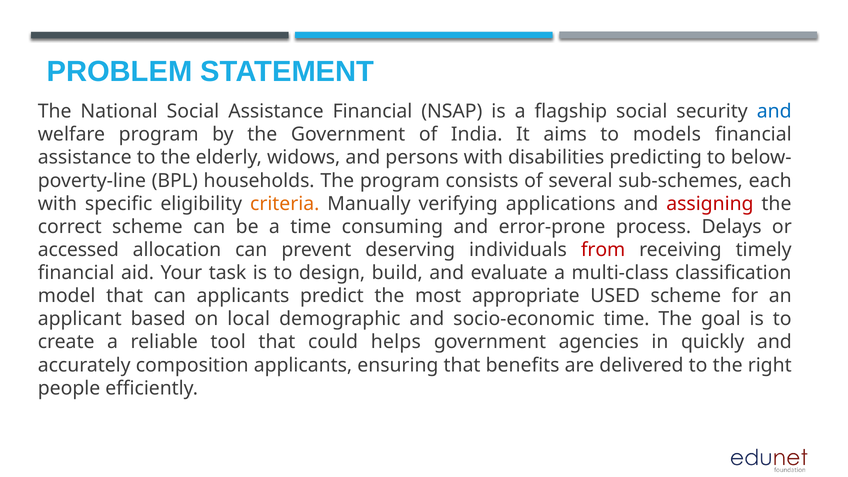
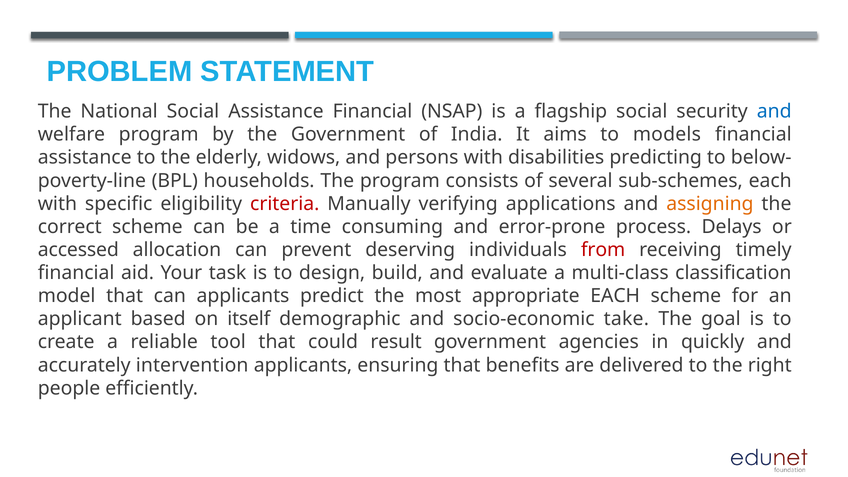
criteria colour: orange -> red
assigning colour: red -> orange
appropriate USED: USED -> EACH
local: local -> itself
socio-economic time: time -> take
helps: helps -> result
composition: composition -> intervention
